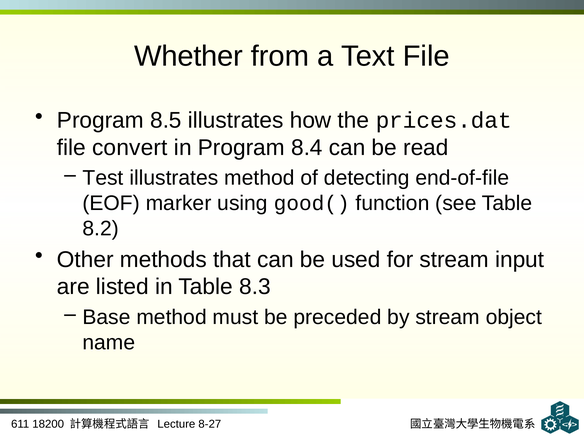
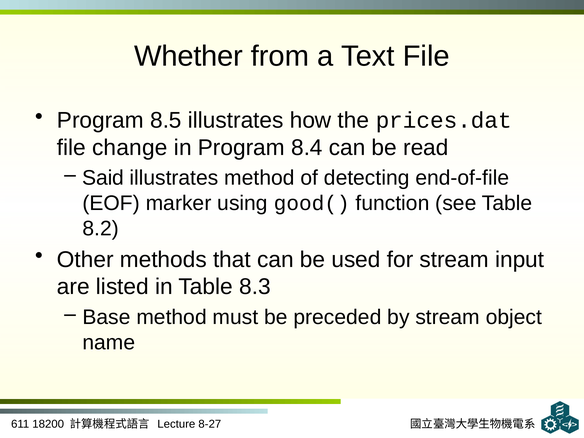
convert: convert -> change
Test: Test -> Said
